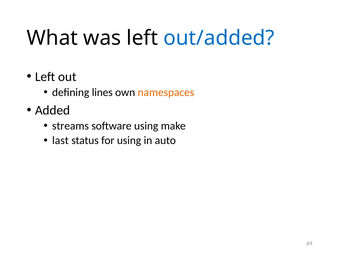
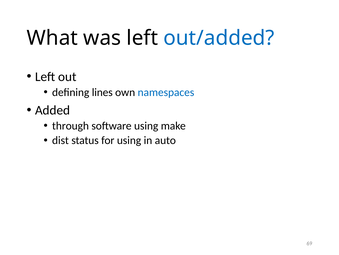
namespaces colour: orange -> blue
streams: streams -> through
last: last -> dist
